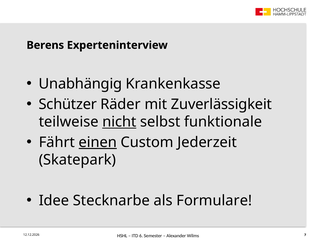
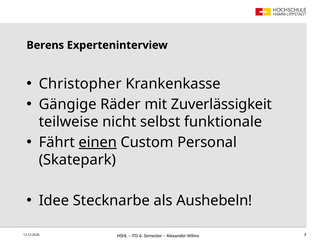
Unabhängig: Unabhängig -> Christopher
Schützer: Schützer -> Gängige
nicht underline: present -> none
Jederzeit: Jederzeit -> Personal
Formulare: Formulare -> Aushebeln
